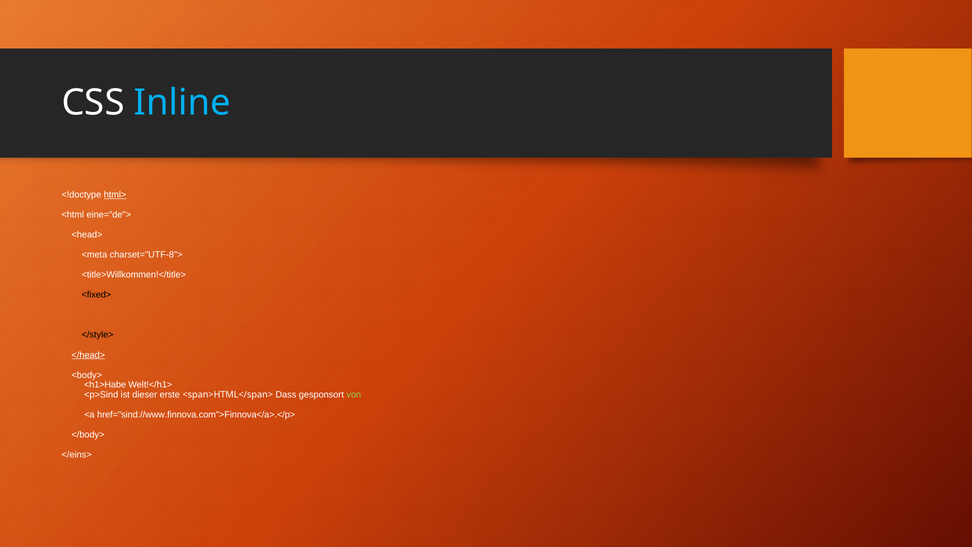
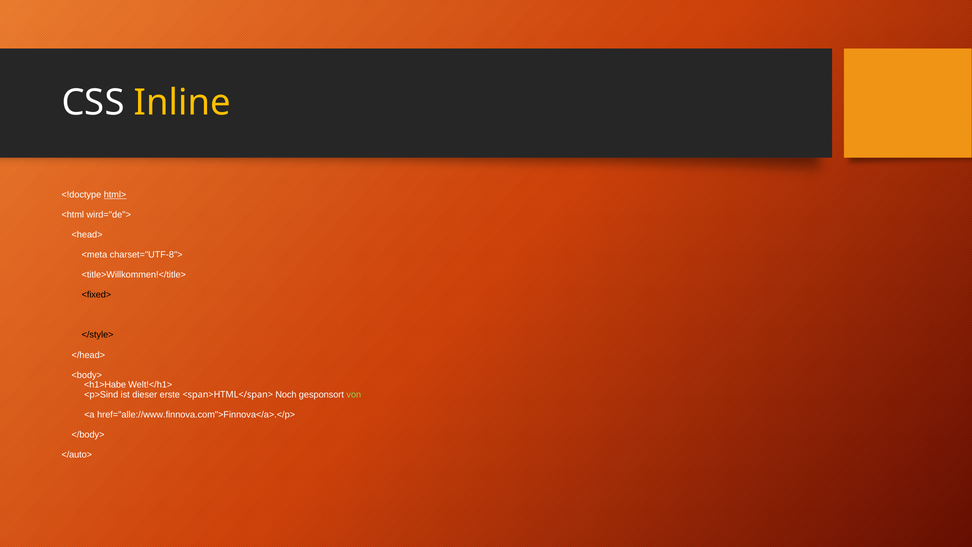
Inline colour: light blue -> yellow
eine="de">: eine="de"> -> wird="de">
</head> underline: present -> none
Dass: Dass -> Noch
href="sind://www.finnova.com">Finnova</a>.</p>: href="sind://www.finnova.com">Finnova</a>.</p> -> href="alle://www.finnova.com">Finnova</a>.</p>
</eins>: </eins> -> </auto>
